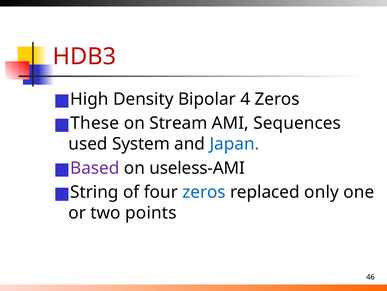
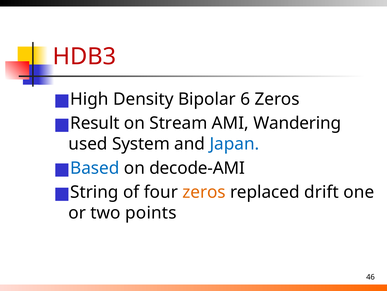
4: 4 -> 6
These: These -> Result
Sequences: Sequences -> Wandering
Based colour: purple -> blue
useless-AMI: useless-AMI -> decode-AMI
zeros at (204, 192) colour: blue -> orange
only: only -> drift
